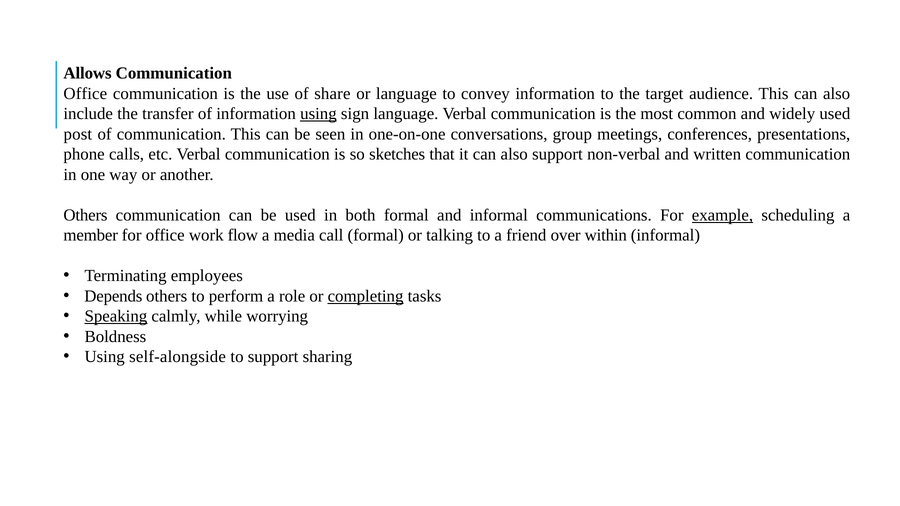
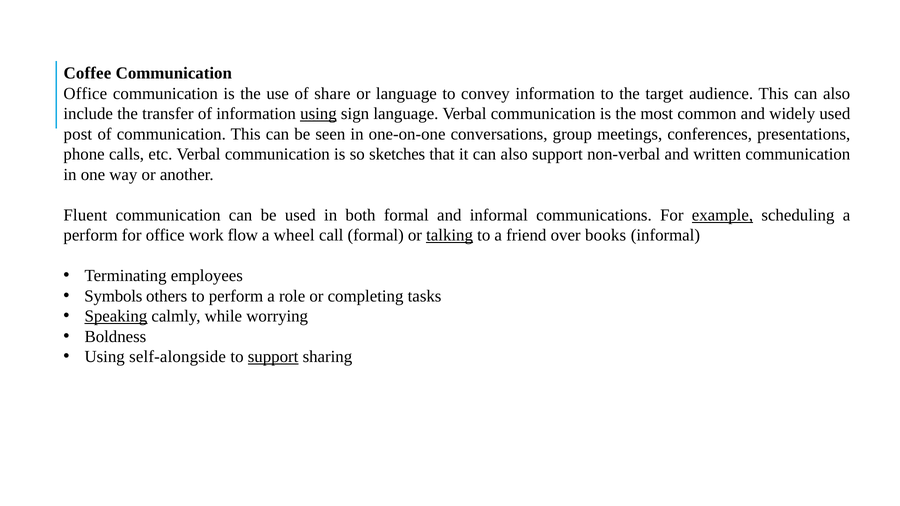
Allows: Allows -> Coffee
Others at (85, 215): Others -> Fluent
member at (91, 235): member -> perform
media: media -> wheel
talking underline: none -> present
within: within -> books
Depends: Depends -> Symbols
completing underline: present -> none
support at (273, 357) underline: none -> present
